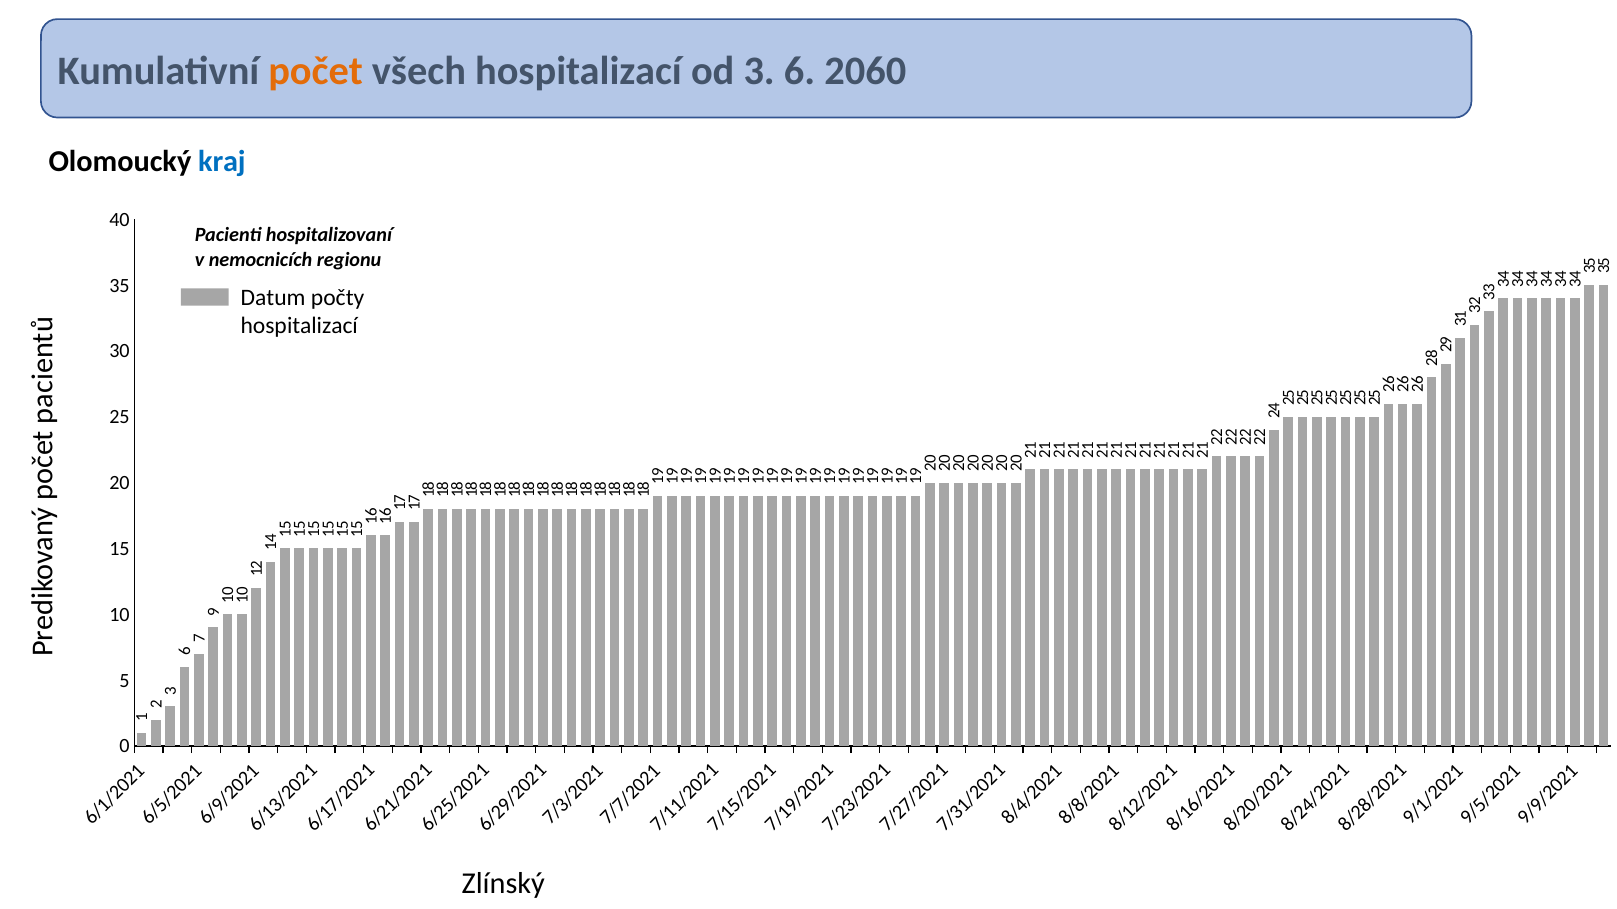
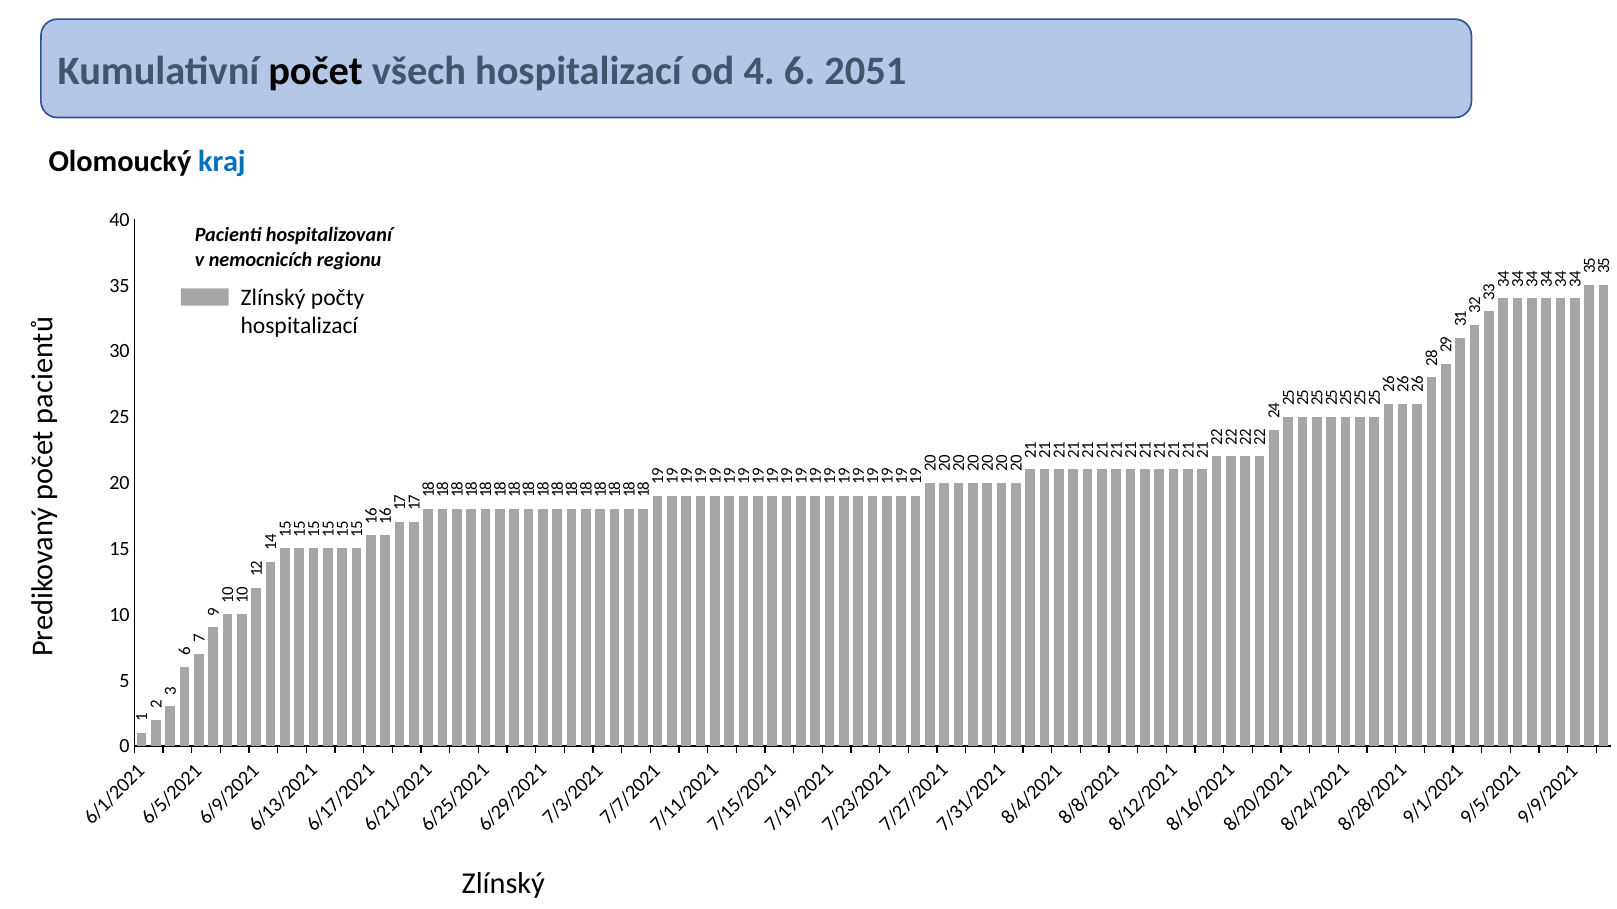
počet colour: orange -> black
od 3: 3 -> 4
2060: 2060 -> 2051
Datum at (273, 298): Datum -> Zlínský
